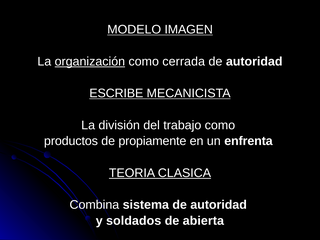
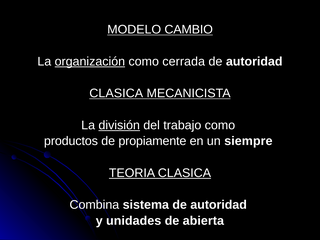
IMAGEN: IMAGEN -> CAMBIO
ESCRIBE at (116, 93): ESCRIBE -> CLASICA
división underline: none -> present
enfrenta: enfrenta -> siempre
soldados: soldados -> unidades
